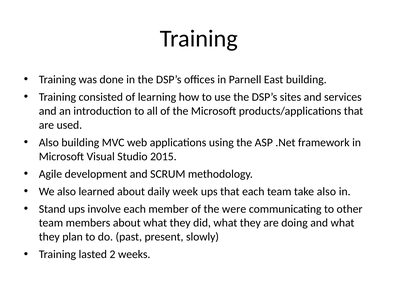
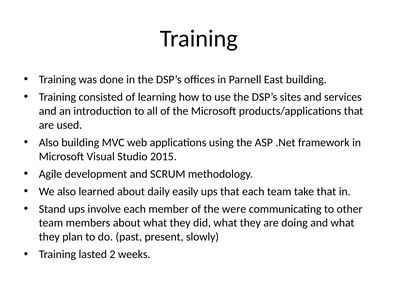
week: week -> easily
take also: also -> that
